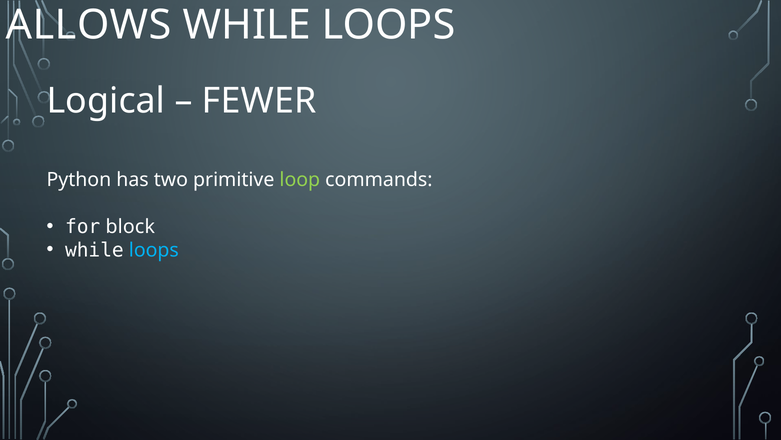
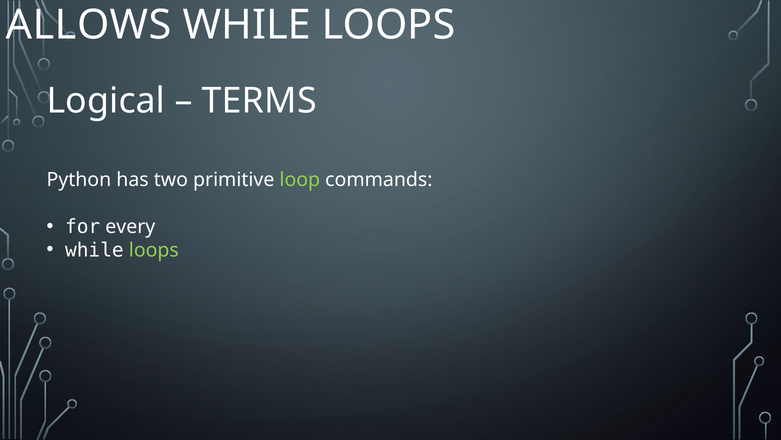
FEWER: FEWER -> TERMS
block: block -> every
loops at (154, 250) colour: light blue -> light green
